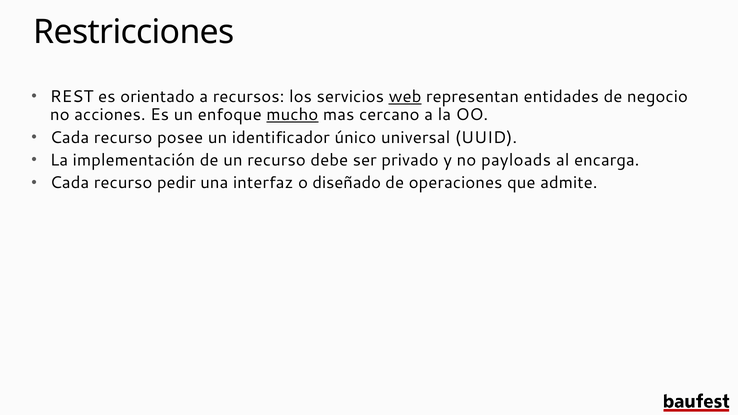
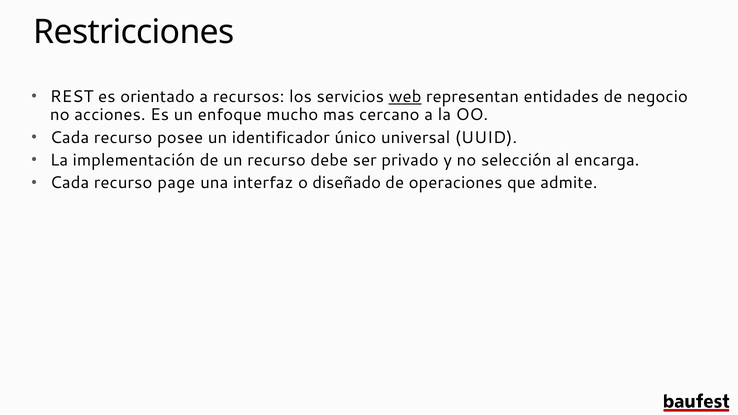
mucho underline: present -> none
payloads: payloads -> selección
pedir: pedir -> page
